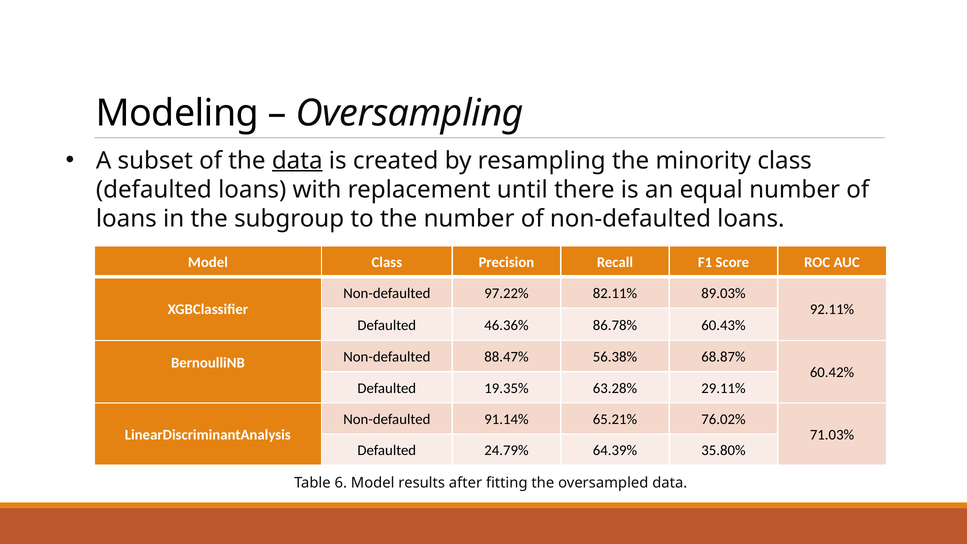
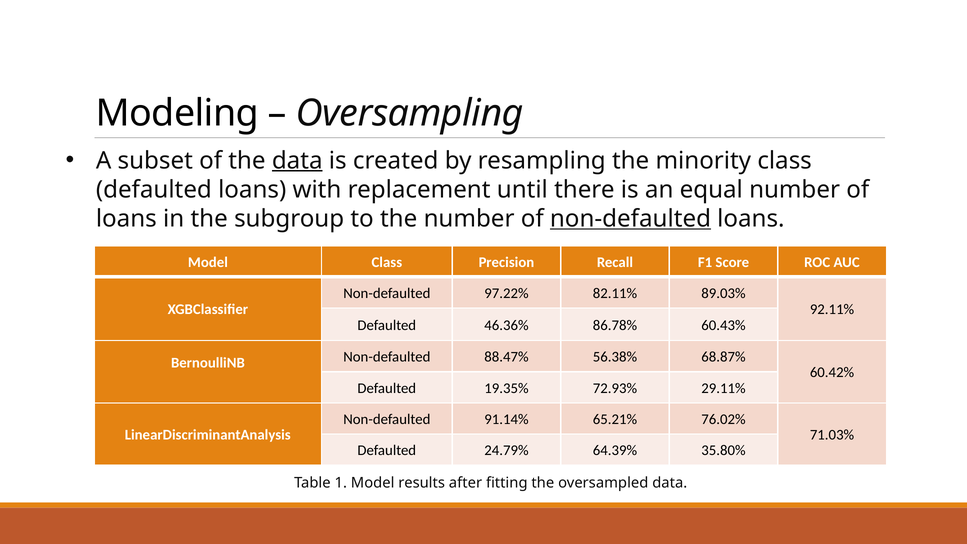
non-defaulted at (630, 219) underline: none -> present
63.28%: 63.28% -> 72.93%
6: 6 -> 1
